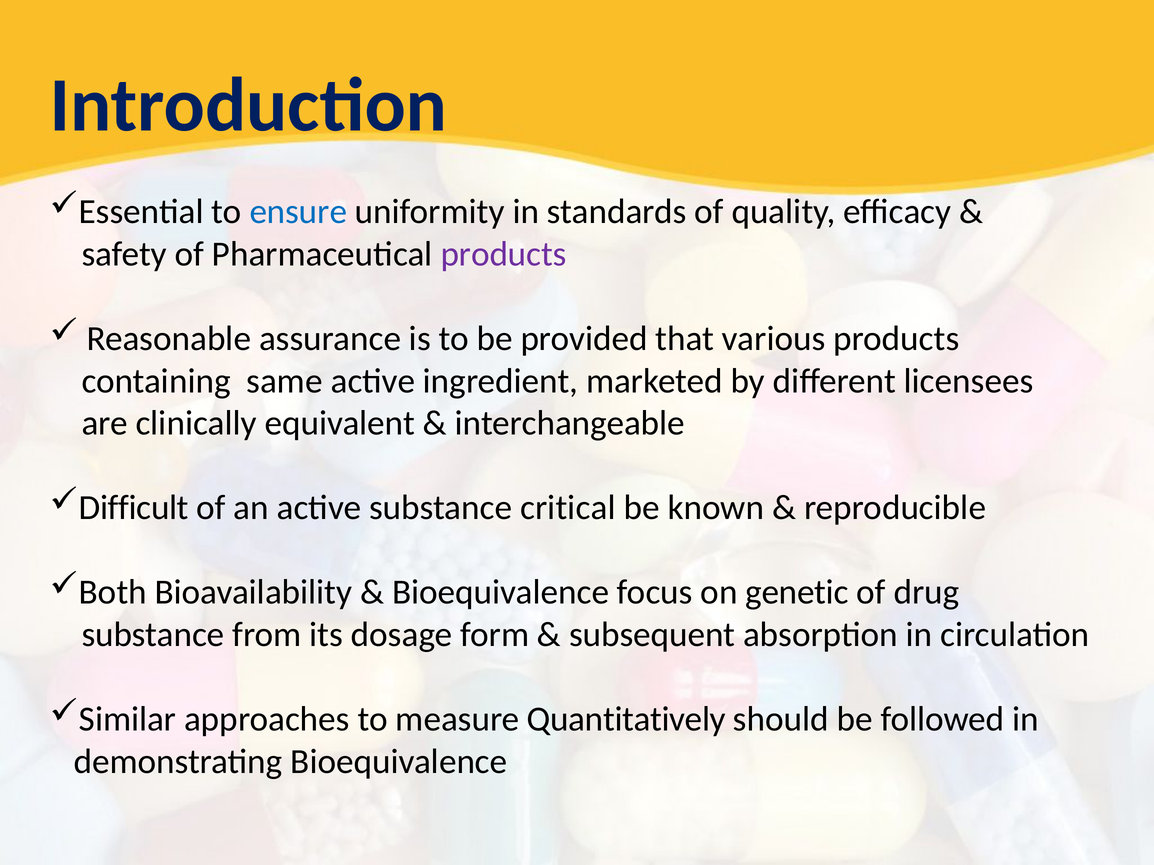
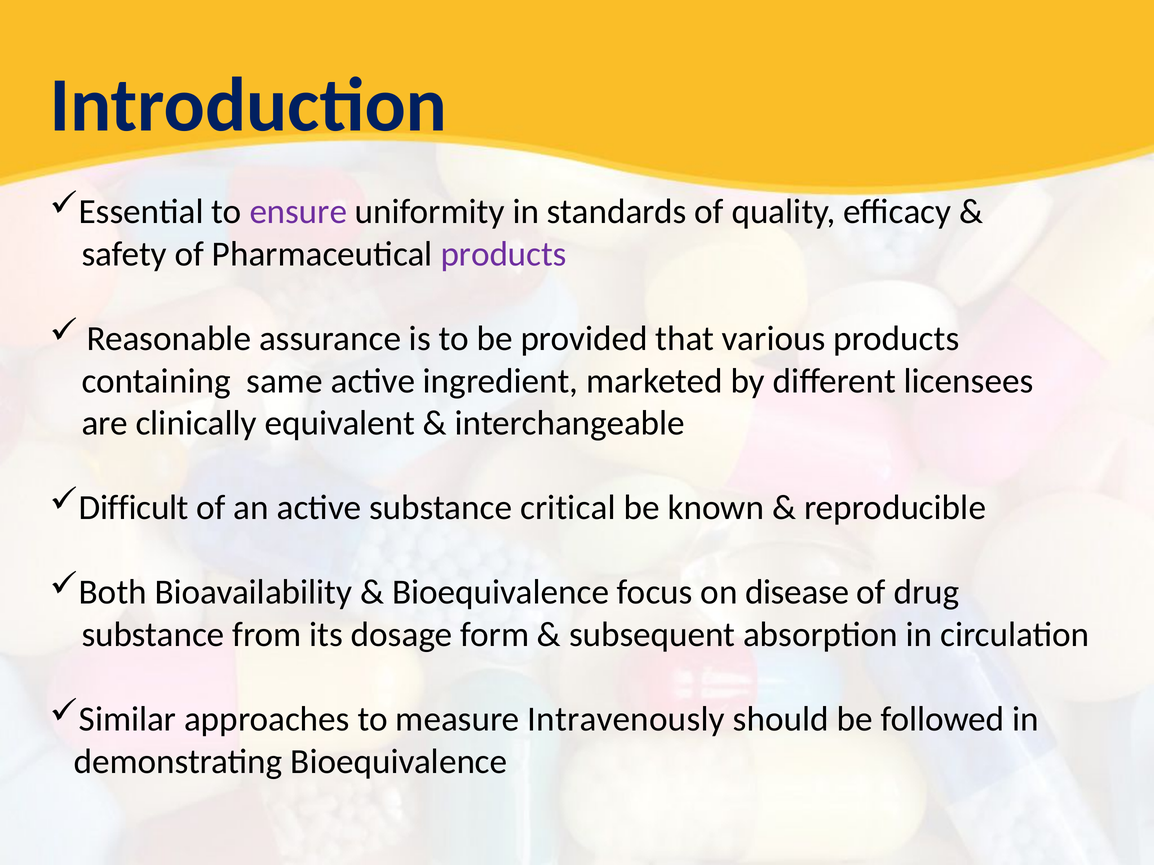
ensure colour: blue -> purple
genetic: genetic -> disease
Quantitatively: Quantitatively -> Intravenously
